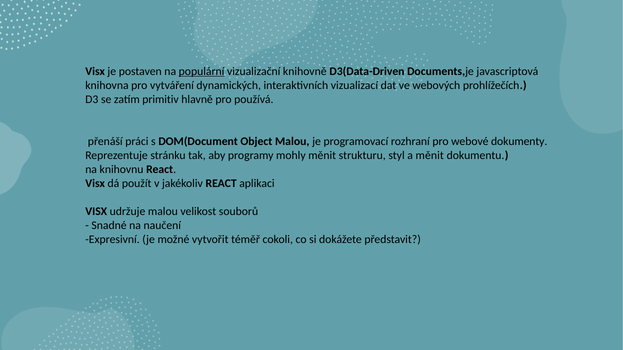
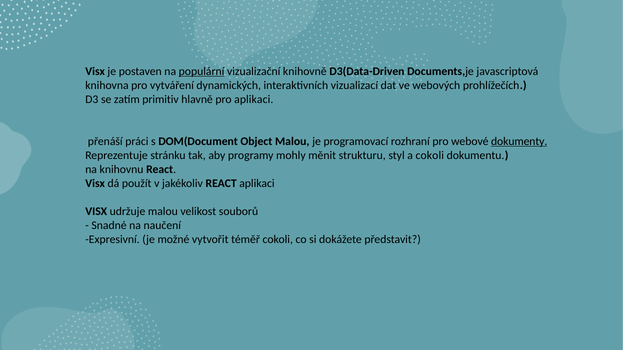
pro používá: používá -> aplikaci
dokumenty underline: none -> present
a měnit: měnit -> cokoli
